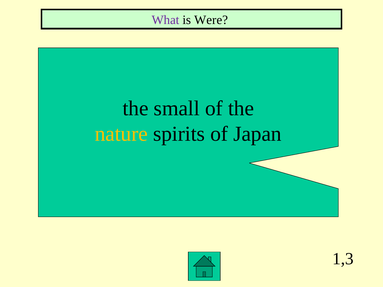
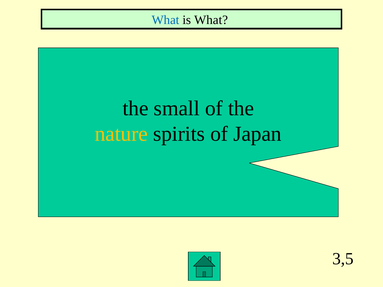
What at (165, 20) colour: purple -> blue
is Were: Were -> What
1,3: 1,3 -> 3,5
